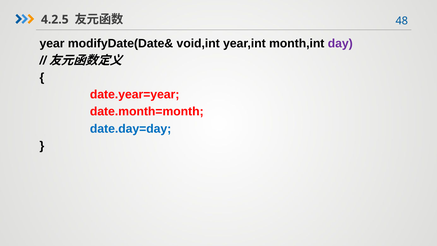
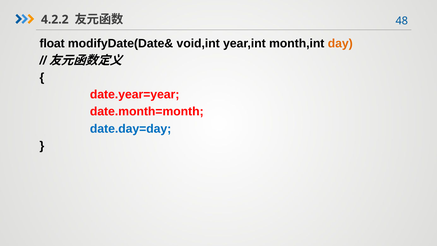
4.2.5: 4.2.5 -> 4.2.2
year: year -> float
day colour: purple -> orange
